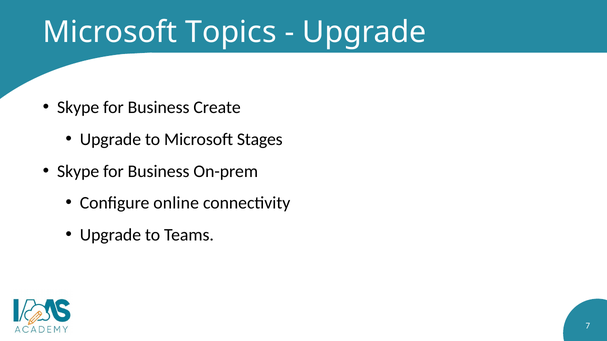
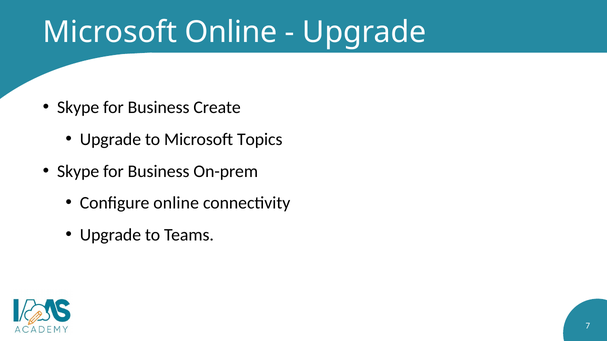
Microsoft Topics: Topics -> Online
Stages: Stages -> Topics
